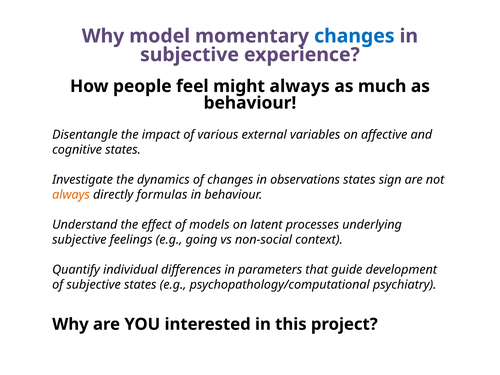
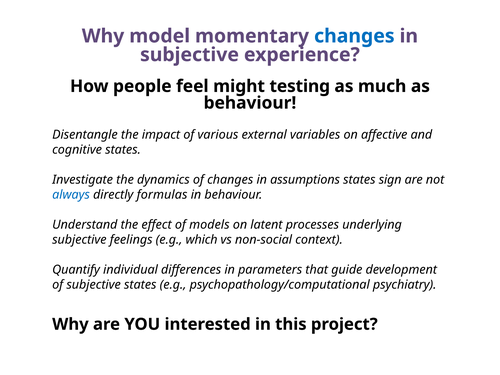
might always: always -> testing
observations: observations -> assumptions
always at (71, 195) colour: orange -> blue
going: going -> which
